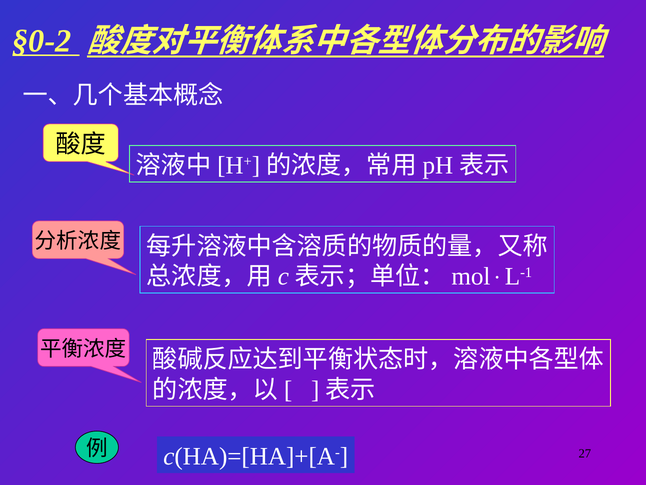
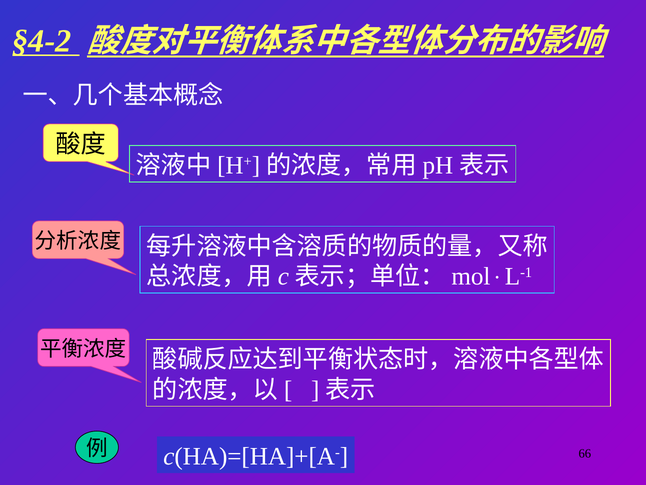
§0-2: §0-2 -> §4-2
27: 27 -> 66
